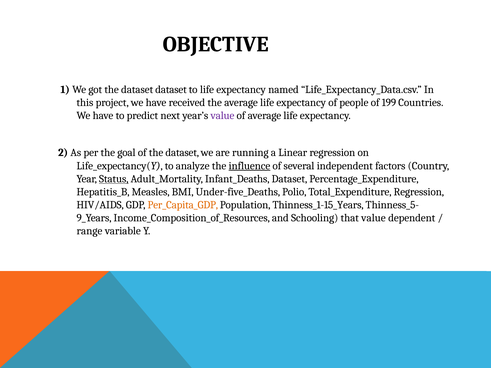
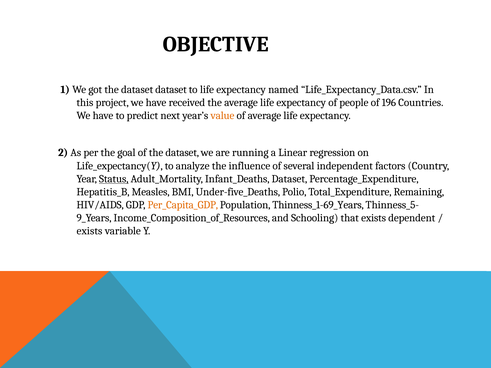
199: 199 -> 196
value at (222, 116) colour: purple -> orange
influence underline: present -> none
Total_Expenditure Regression: Regression -> Remaining
Thinness_1-15_Years: Thinness_1-15_Years -> Thinness_1-69_Years
that value: value -> exists
range at (89, 231): range -> exists
